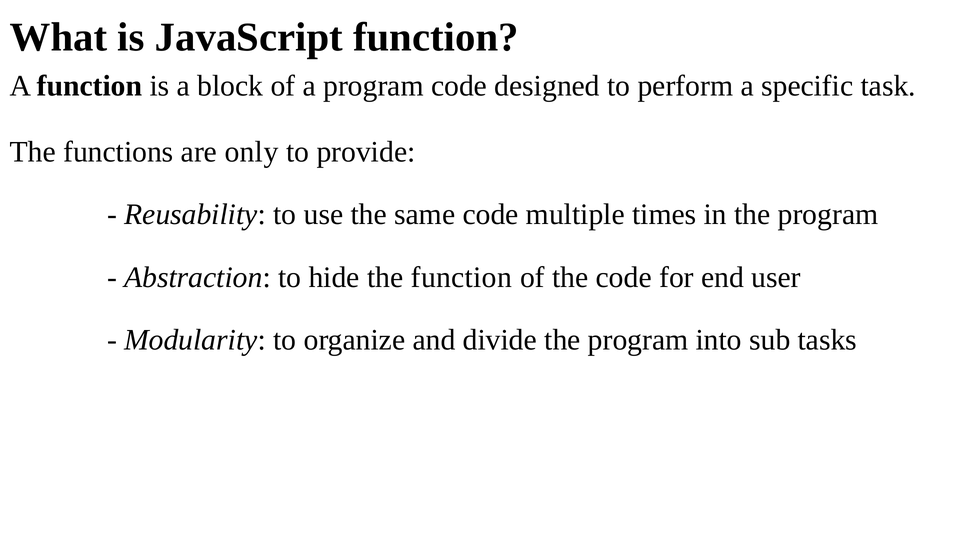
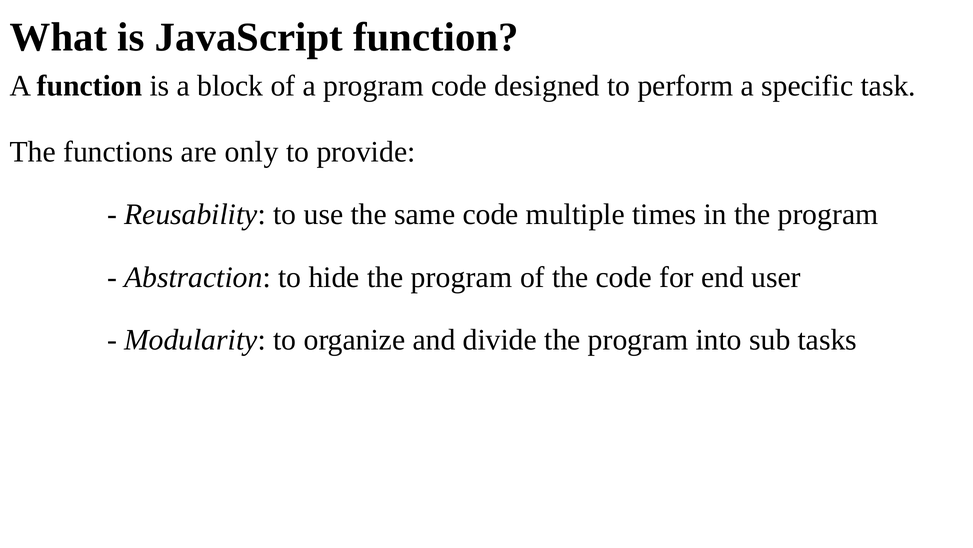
hide the function: function -> program
